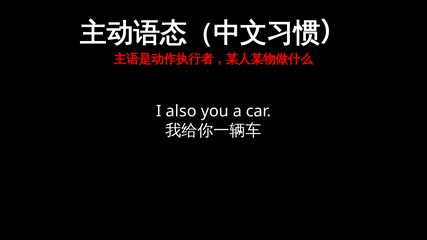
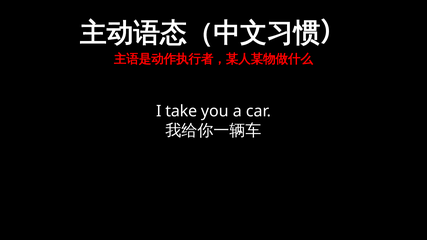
also: also -> take
